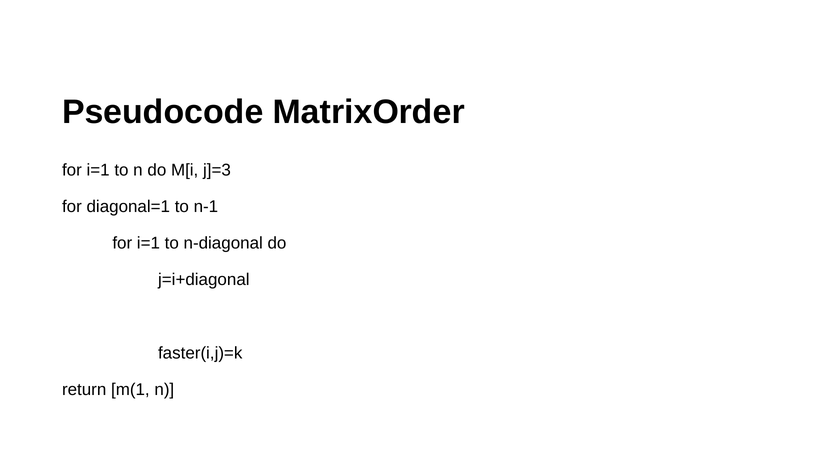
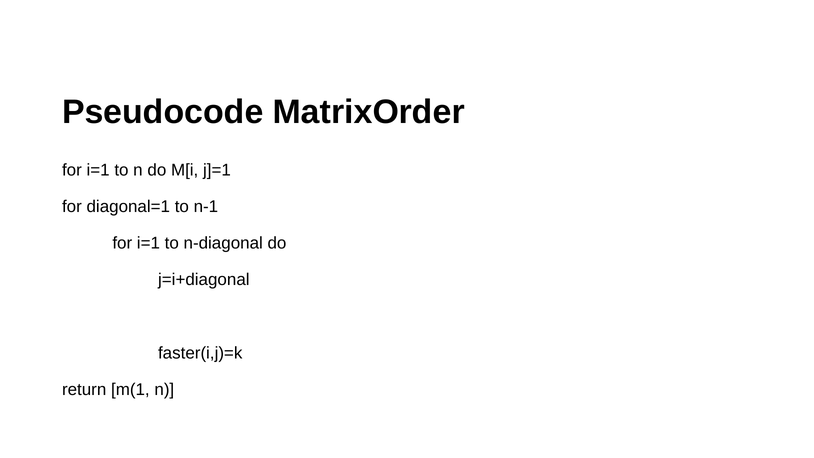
j]=3: j]=3 -> j]=1
